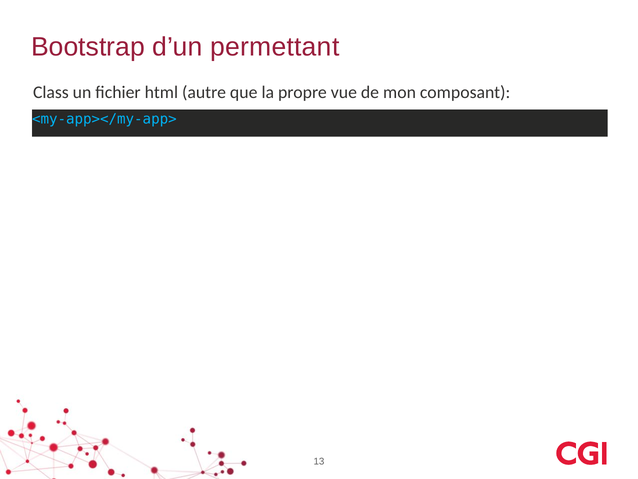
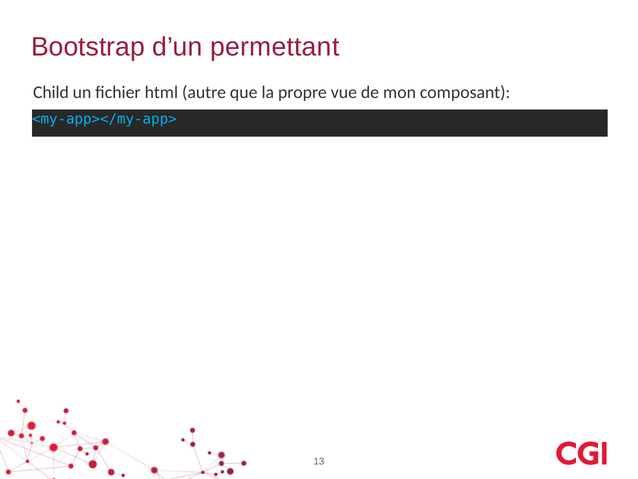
Class: Class -> Child
